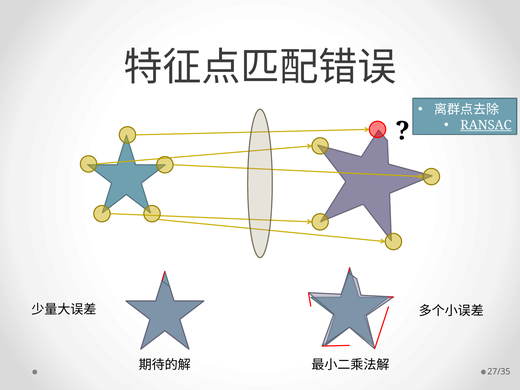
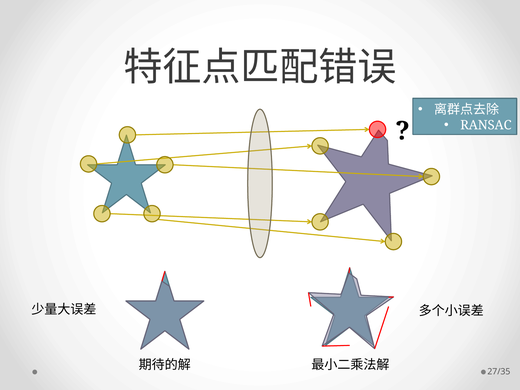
RANSAC underline: present -> none
